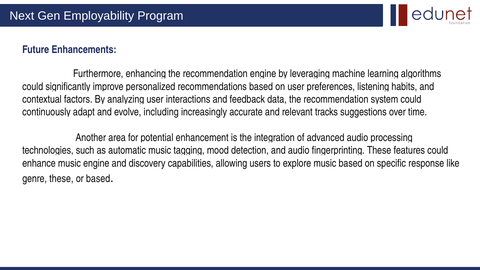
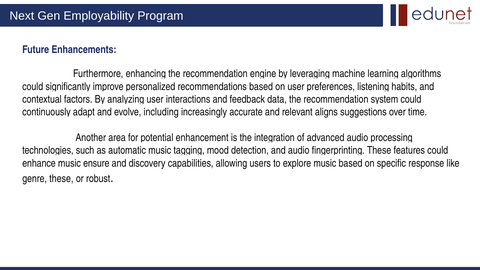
tracks: tracks -> aligns
music engine: engine -> ensure
or based: based -> robust
